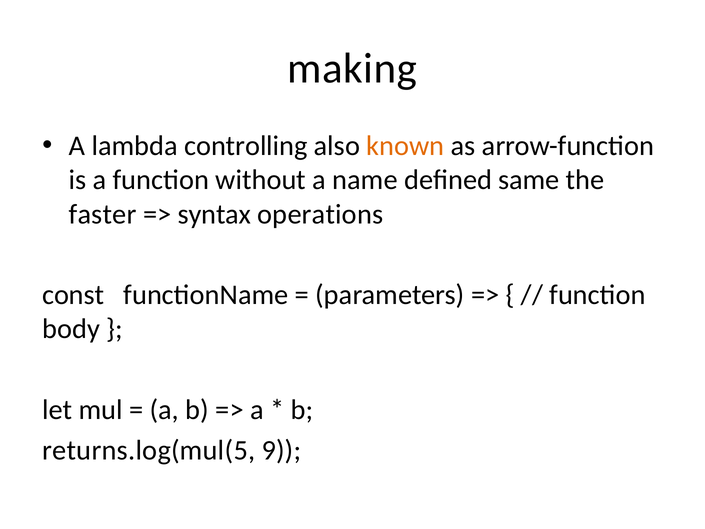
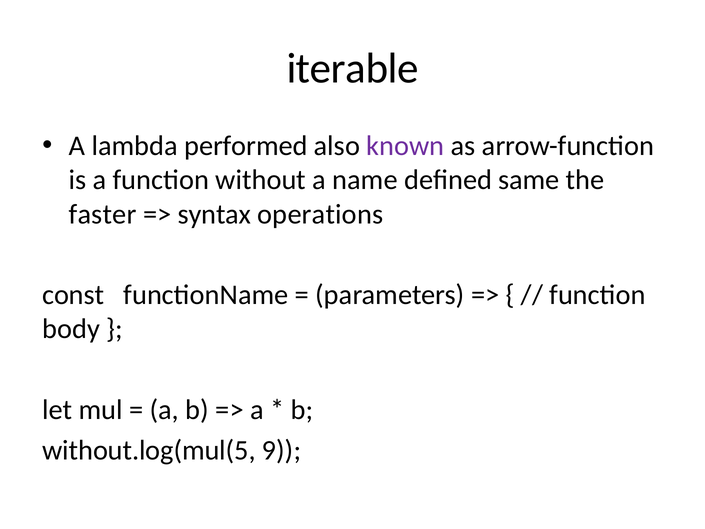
making: making -> iterable
controlling: controlling -> performed
known colour: orange -> purple
returns.log(mul(5: returns.log(mul(5 -> without.log(mul(5
